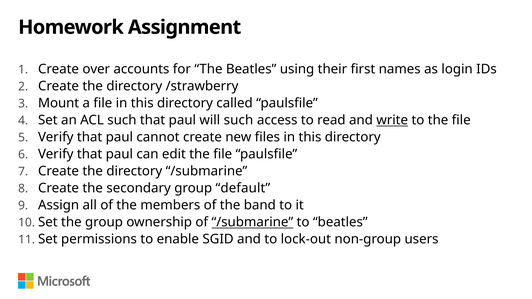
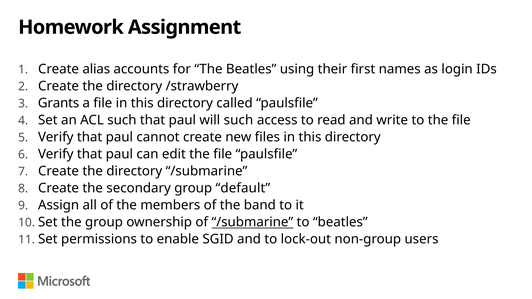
over: over -> alias
Mount: Mount -> Grants
write underline: present -> none
